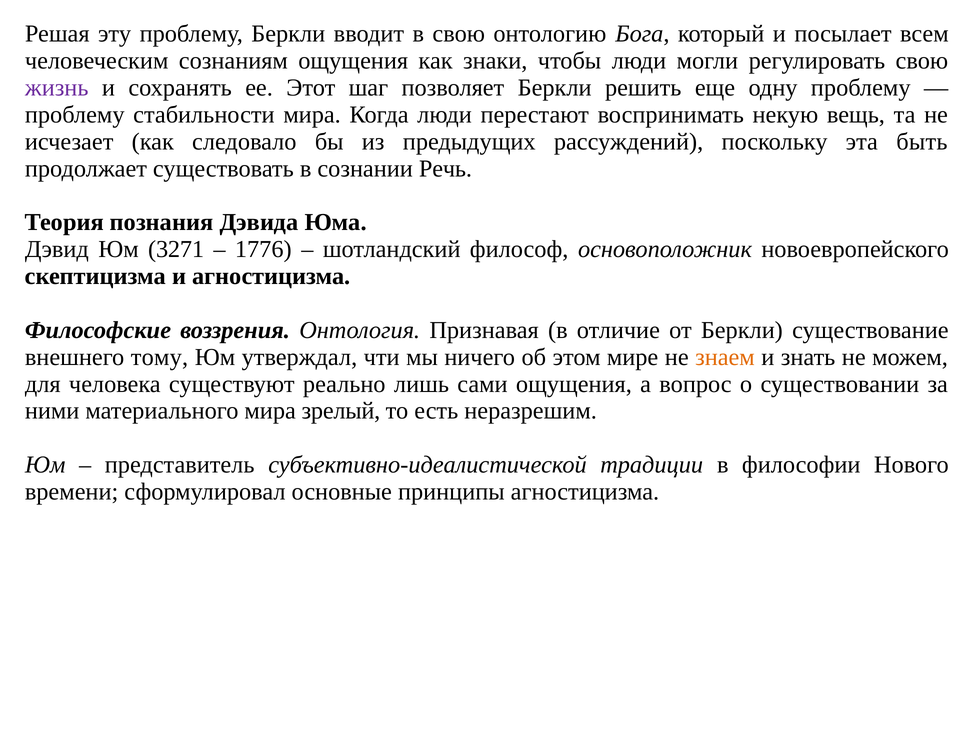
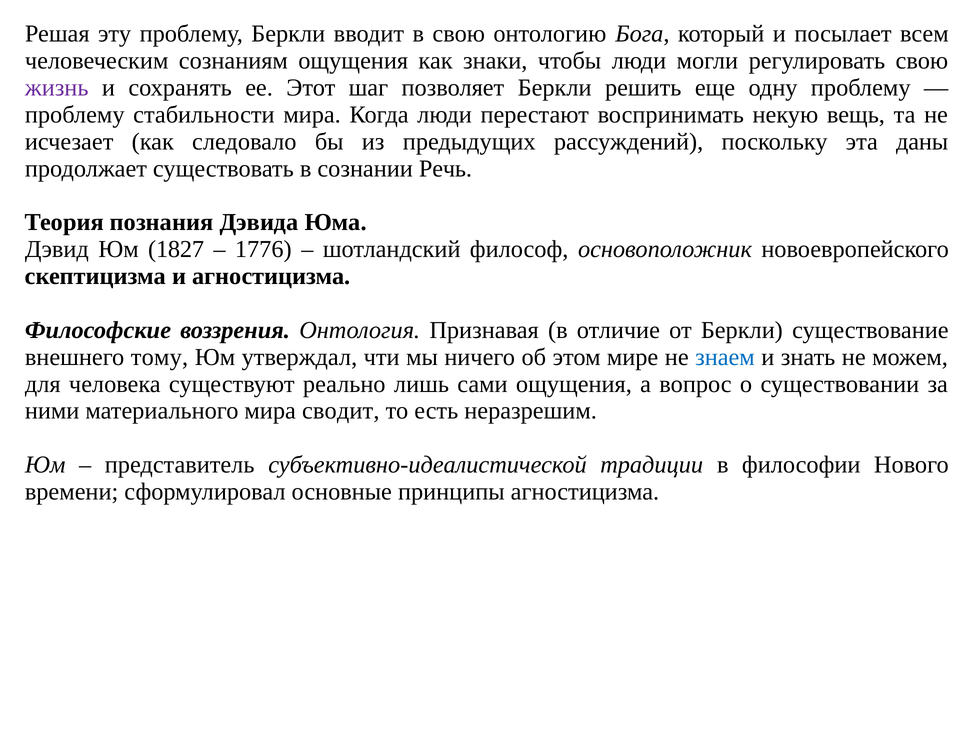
быть: быть -> даны
3271: 3271 -> 1827
знаем colour: orange -> blue
зрелый: зрелый -> сводит
